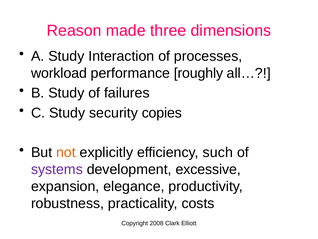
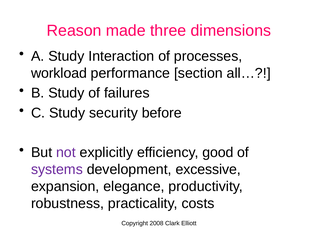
roughly: roughly -> section
copies: copies -> before
not colour: orange -> purple
such: such -> good
